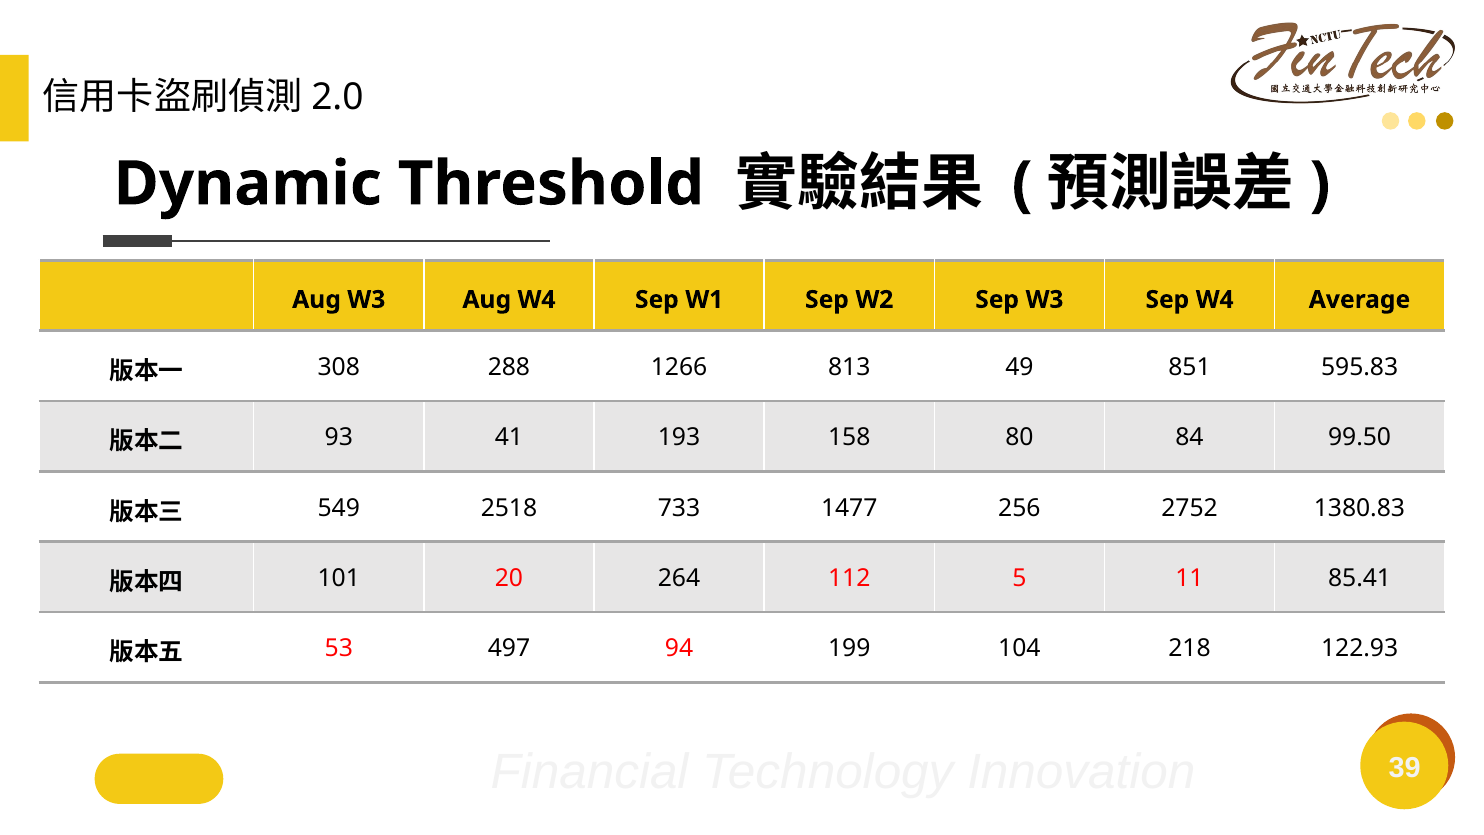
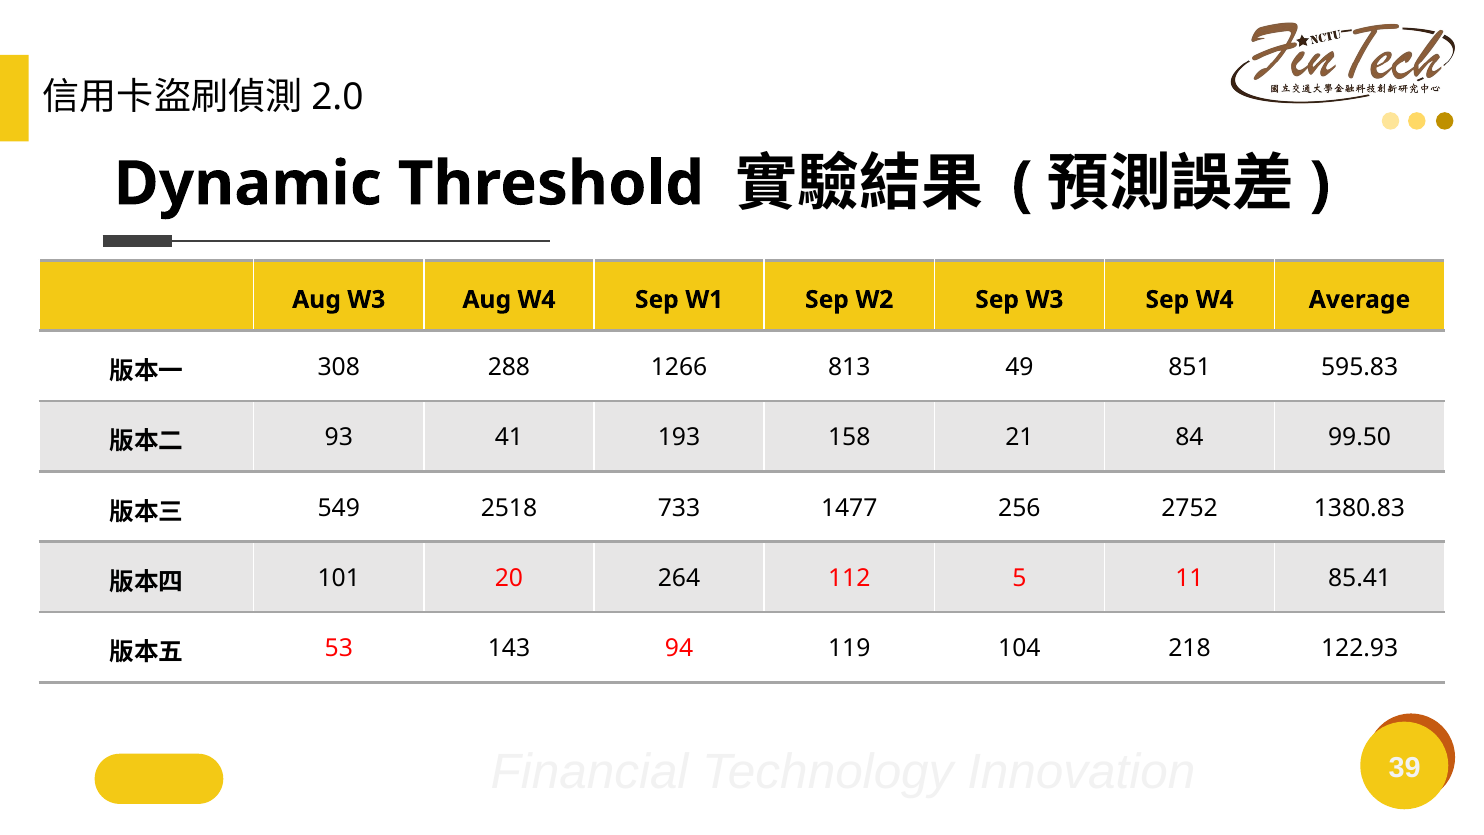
80: 80 -> 21
497: 497 -> 143
199: 199 -> 119
